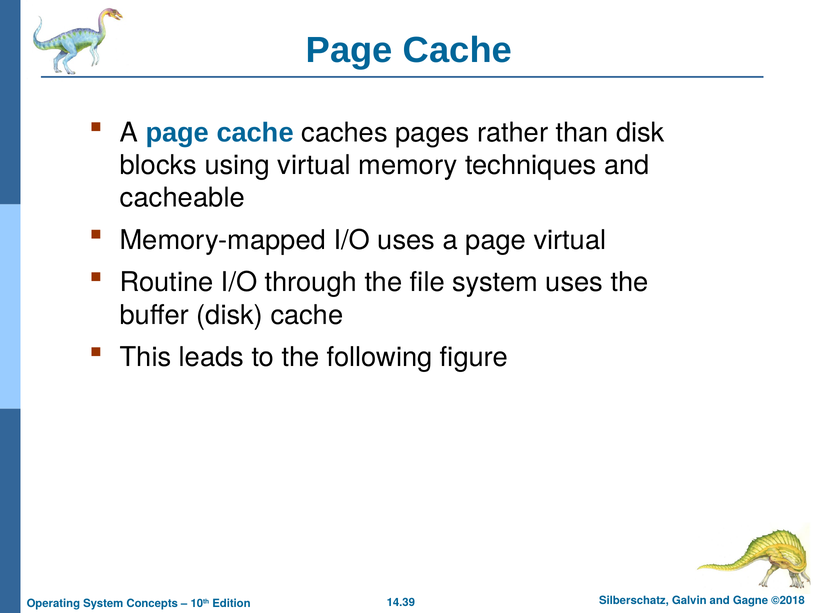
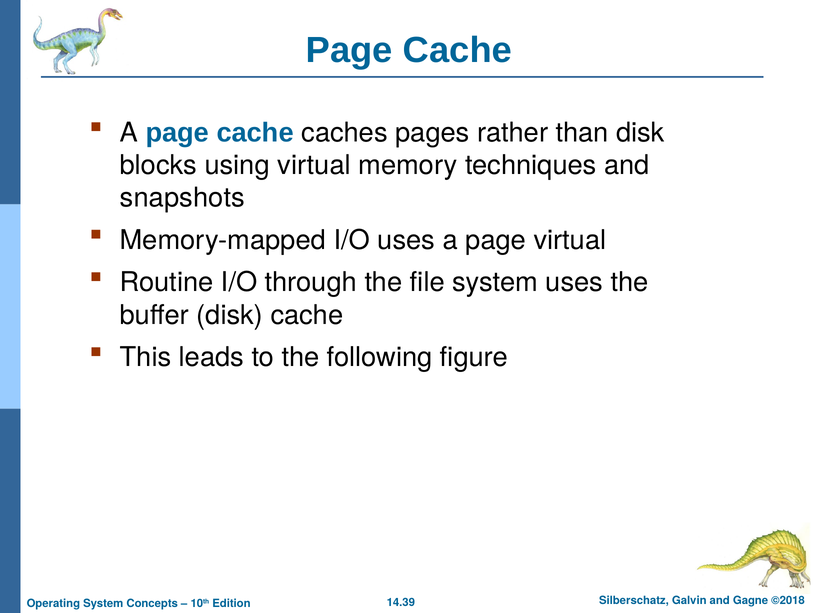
cacheable: cacheable -> snapshots
